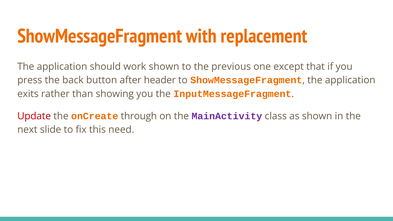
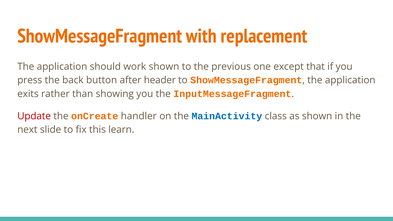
through: through -> handler
MainActivity colour: purple -> blue
need: need -> learn
